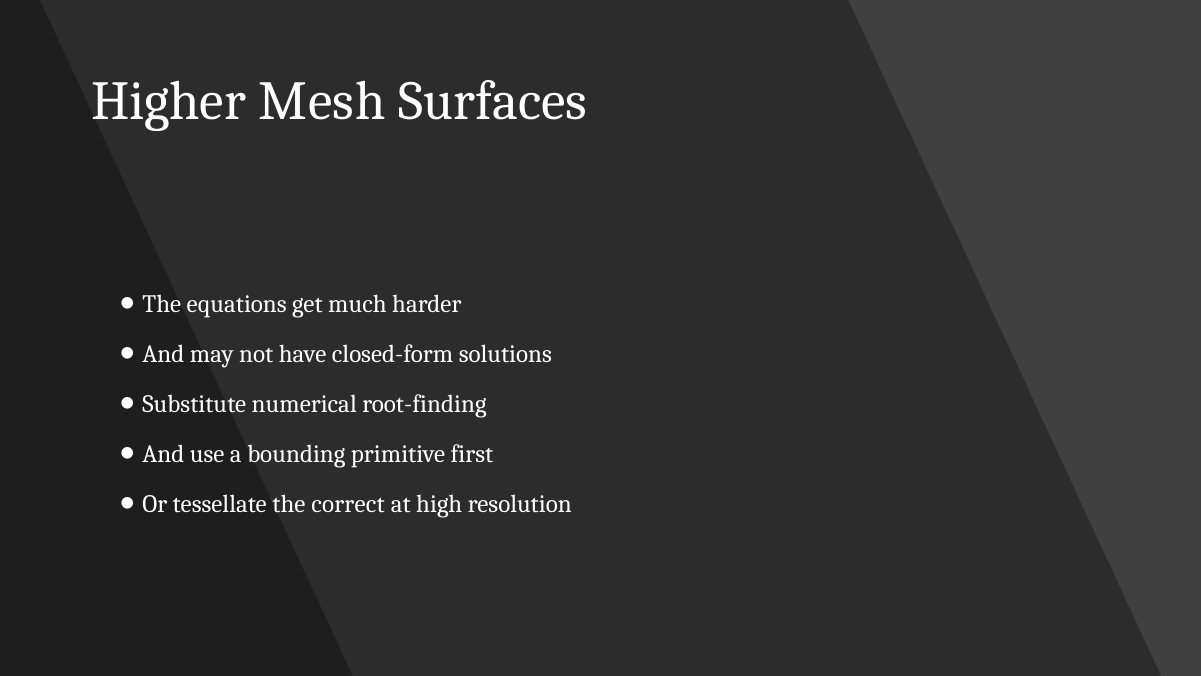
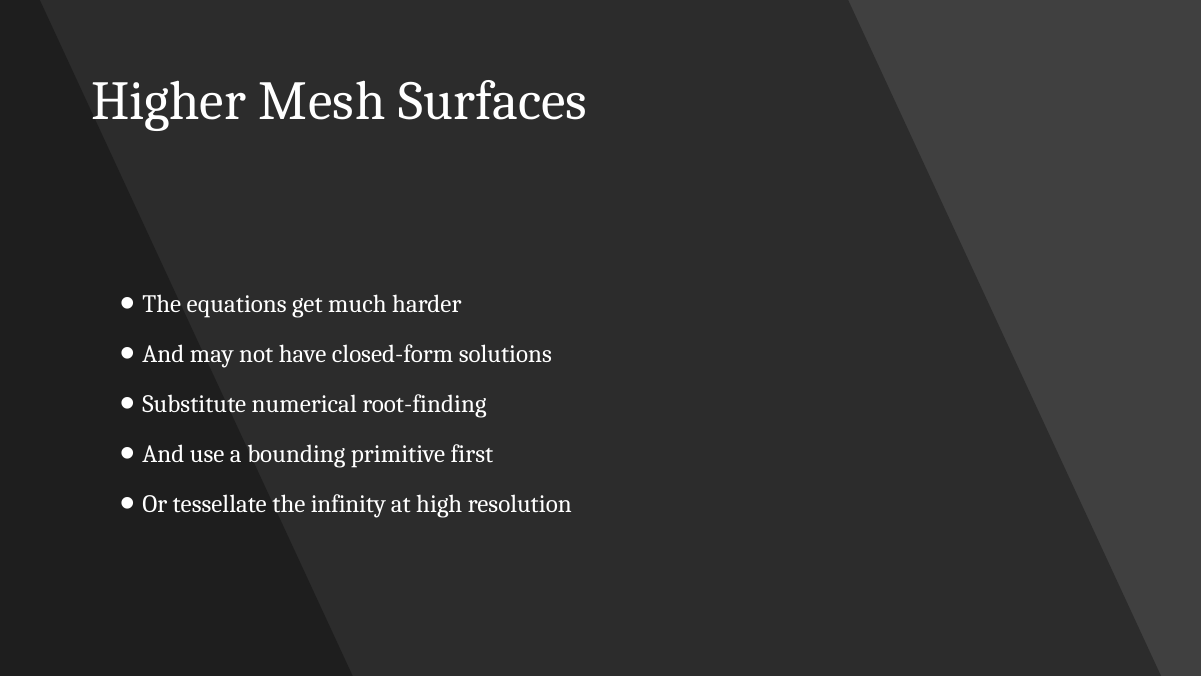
correct: correct -> infinity
